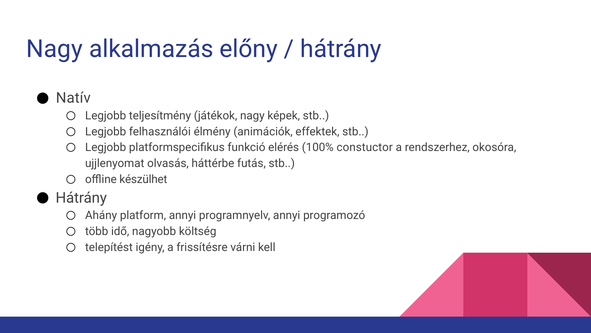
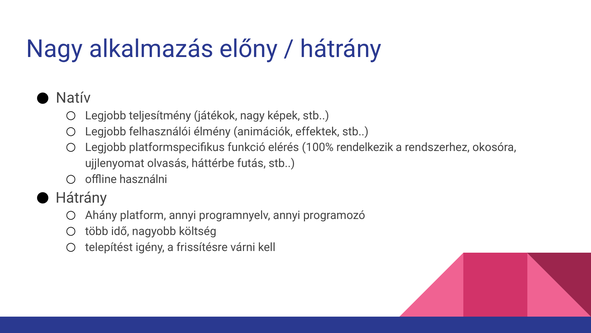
constuctor: constuctor -> rendelkezik
készülhet: készülhet -> használni
